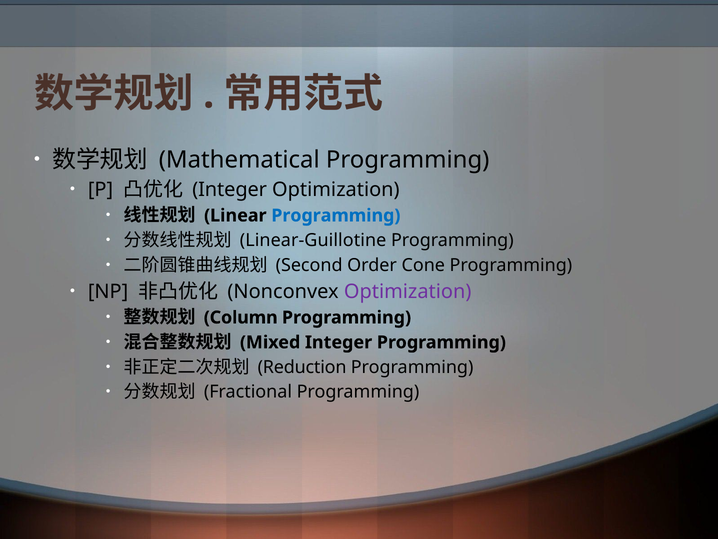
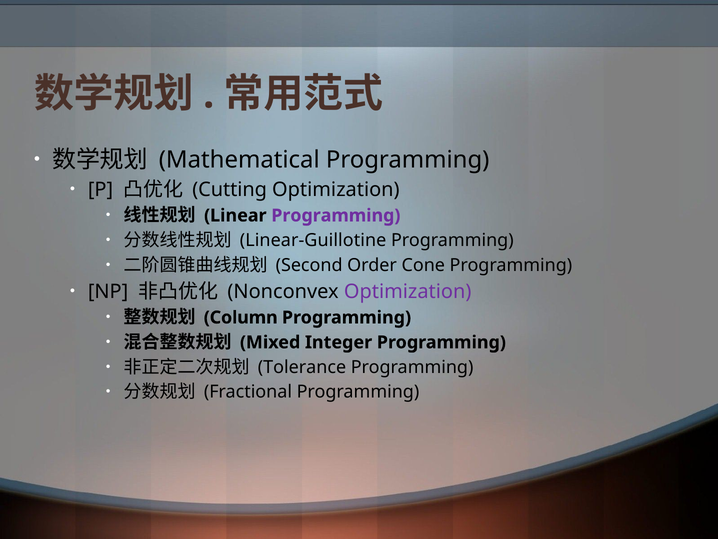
Integer at (230, 189): Integer -> Cutting
Programming at (336, 215) colour: blue -> purple
Reduction: Reduction -> Tolerance
